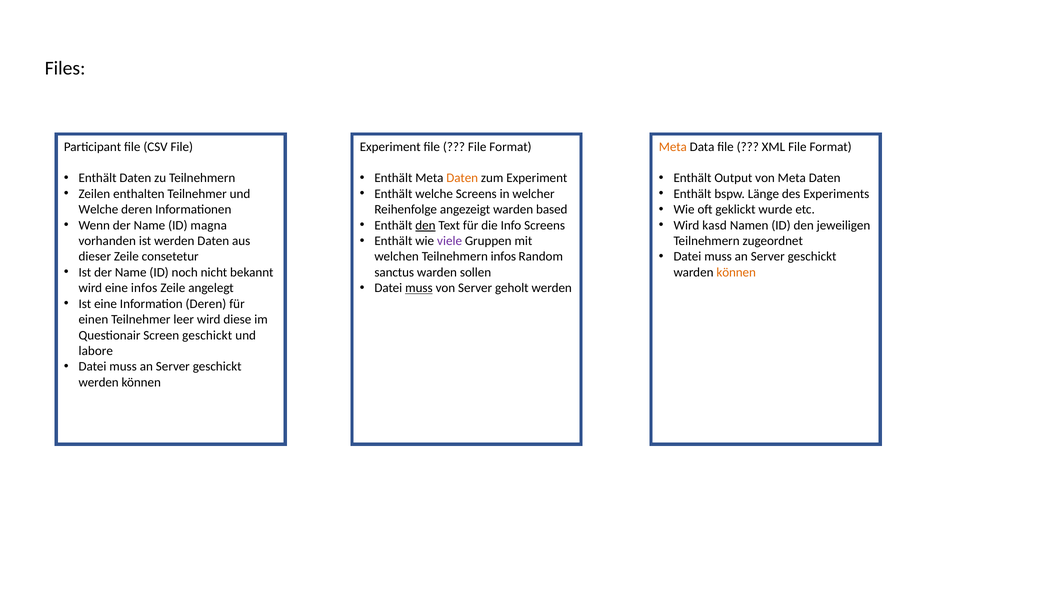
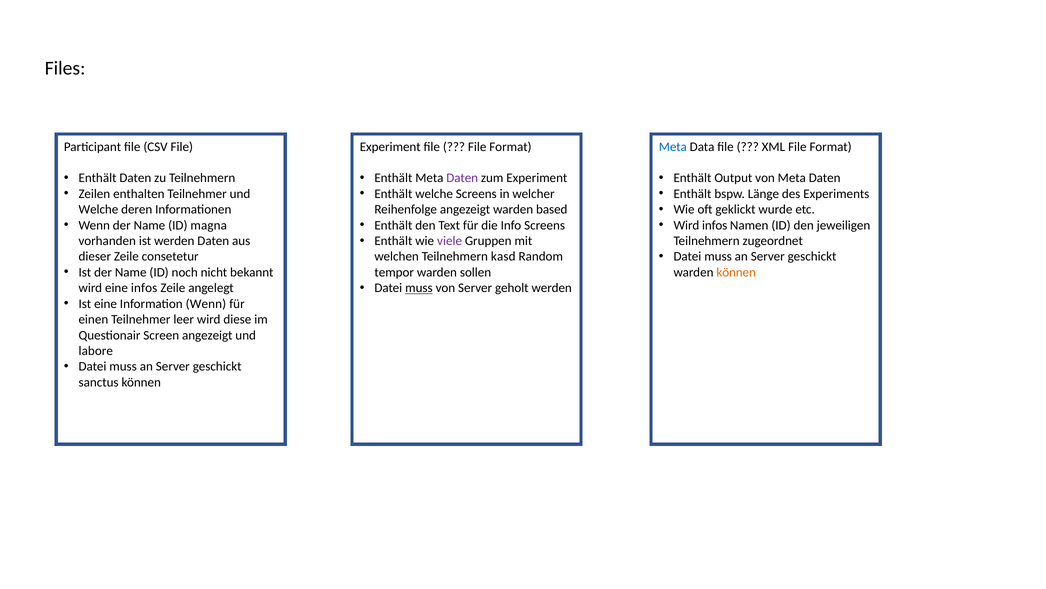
Meta at (673, 147) colour: orange -> blue
Daten at (462, 178) colour: orange -> purple
den at (425, 225) underline: present -> none
Wird kasd: kasd -> infos
Teilnehmern infos: infos -> kasd
sanctus: sanctus -> tempor
Information Deren: Deren -> Wenn
Screen geschickt: geschickt -> angezeigt
werden at (99, 382): werden -> sanctus
